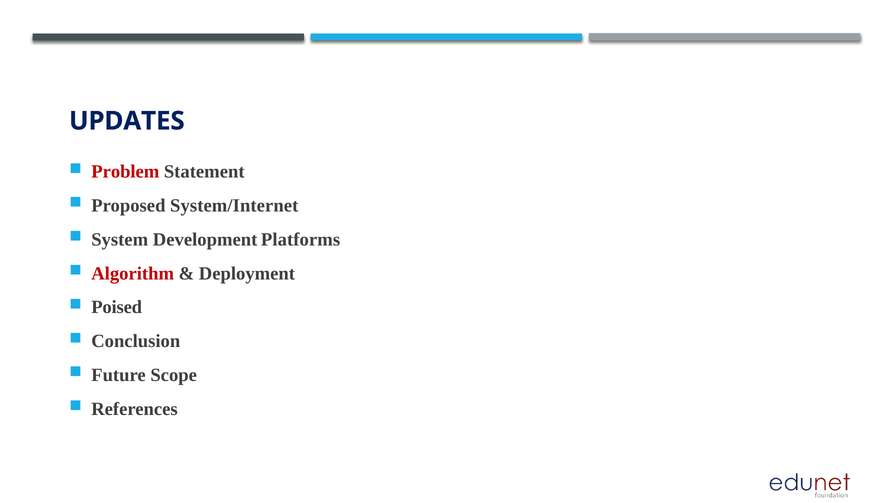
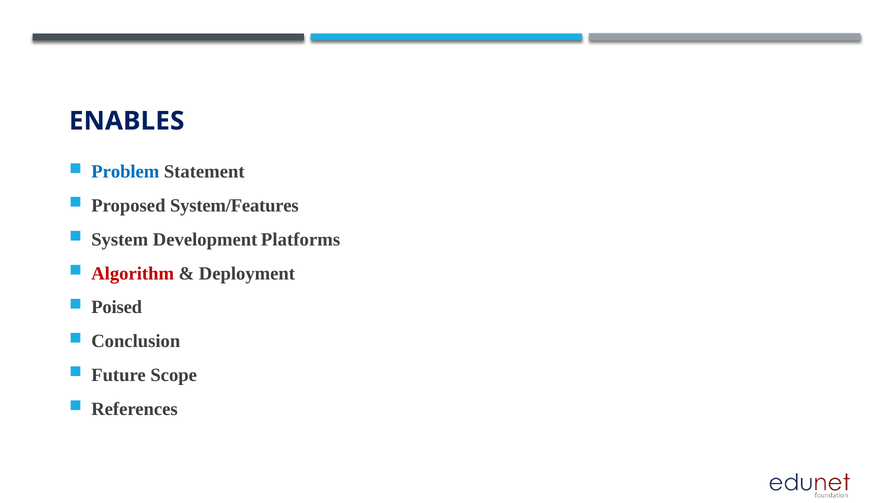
UPDATES: UPDATES -> ENABLES
Problem colour: red -> blue
System/Internet: System/Internet -> System/Features
